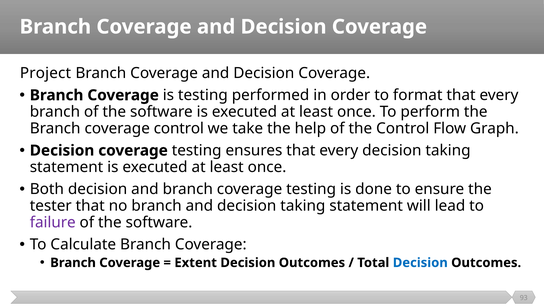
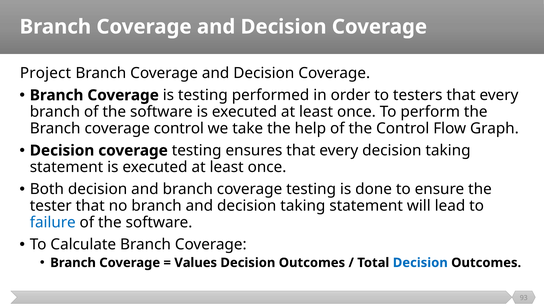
format: format -> testers
failure colour: purple -> blue
Extent: Extent -> Values
